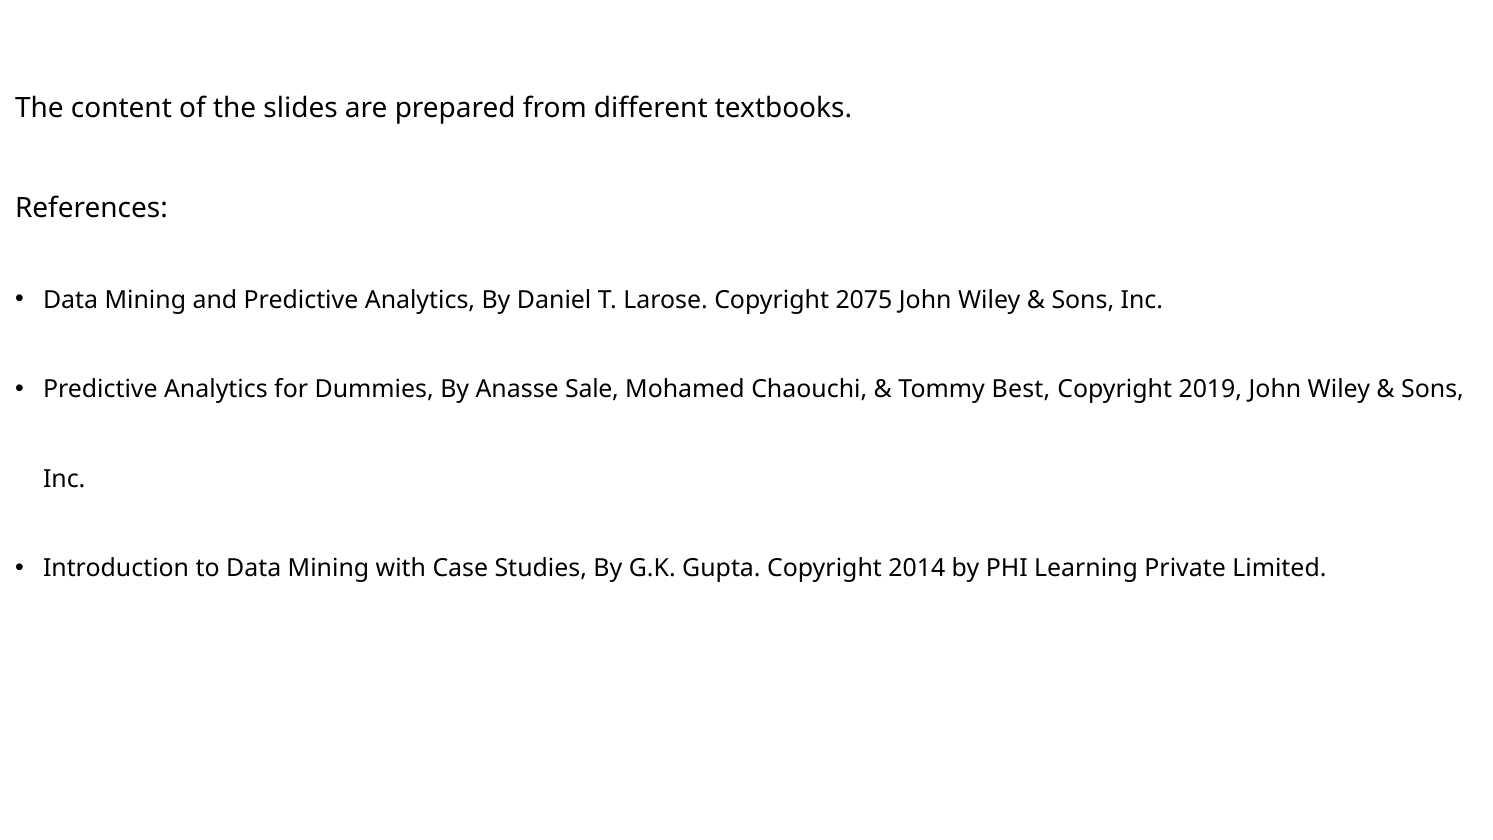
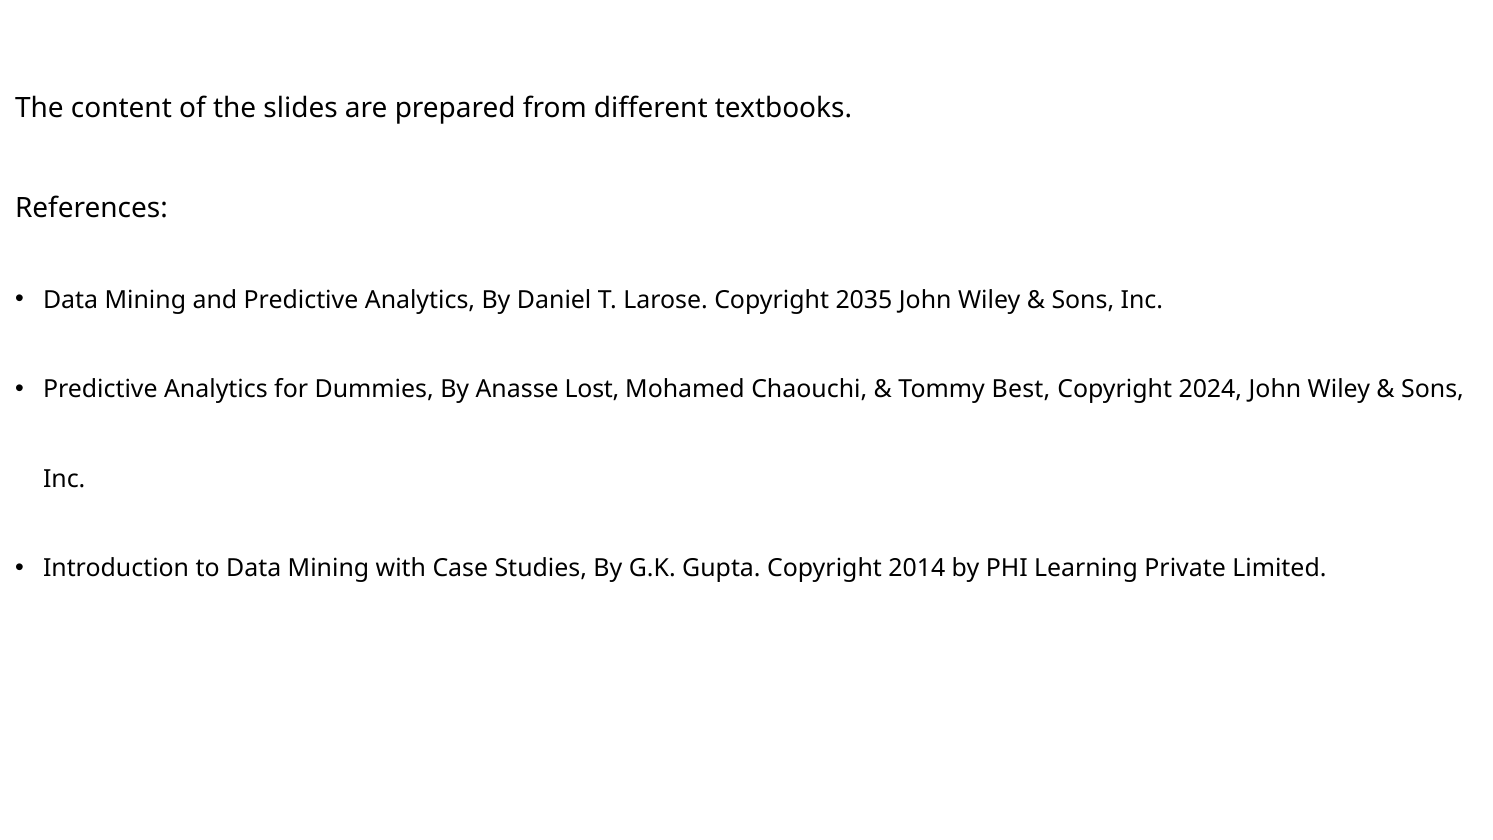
2075: 2075 -> 2035
Sale: Sale -> Lost
2019: 2019 -> 2024
